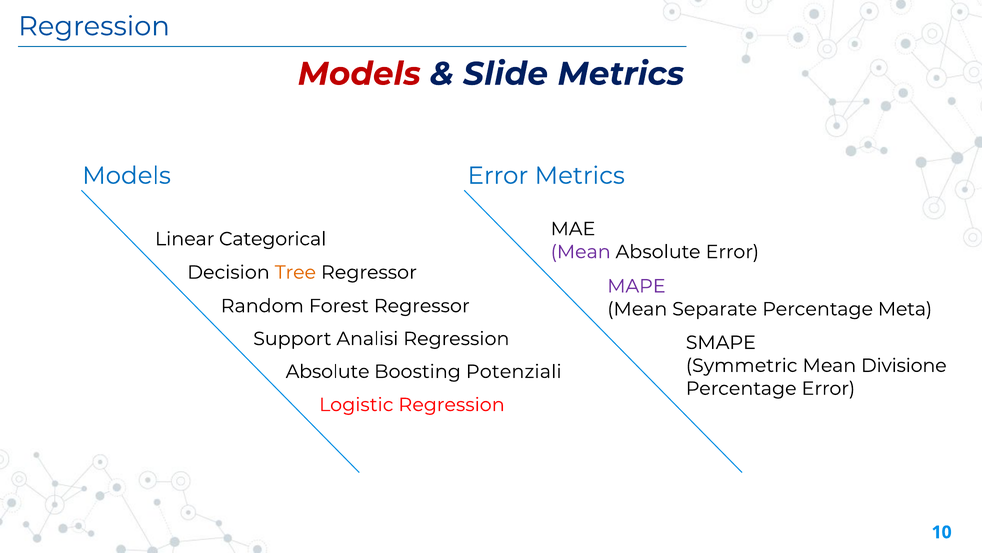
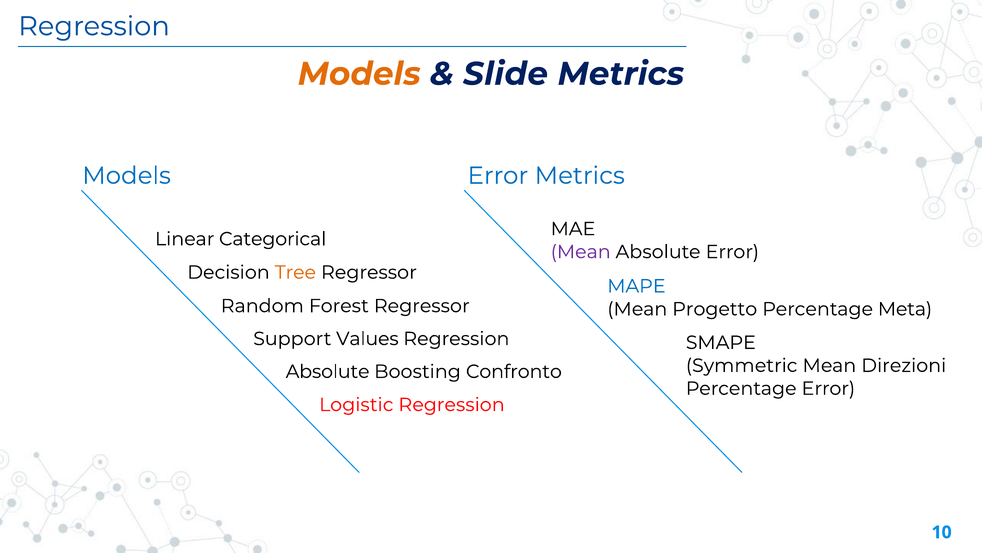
Models at (359, 74) colour: red -> orange
MAPE colour: purple -> blue
Separate: Separate -> Progetto
Analisi: Analisi -> Values
Divisione: Divisione -> Direzioni
Potenziali: Potenziali -> Confronto
